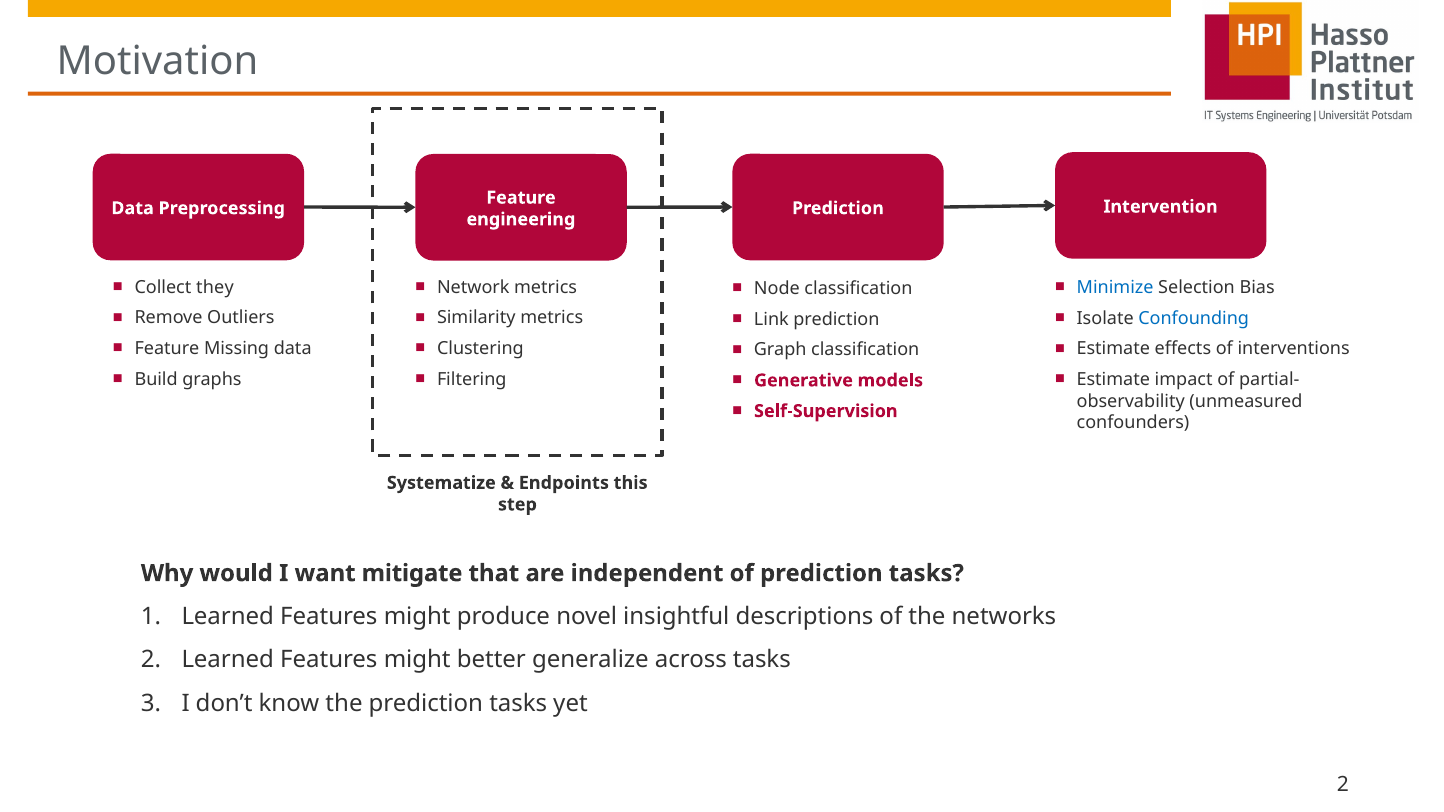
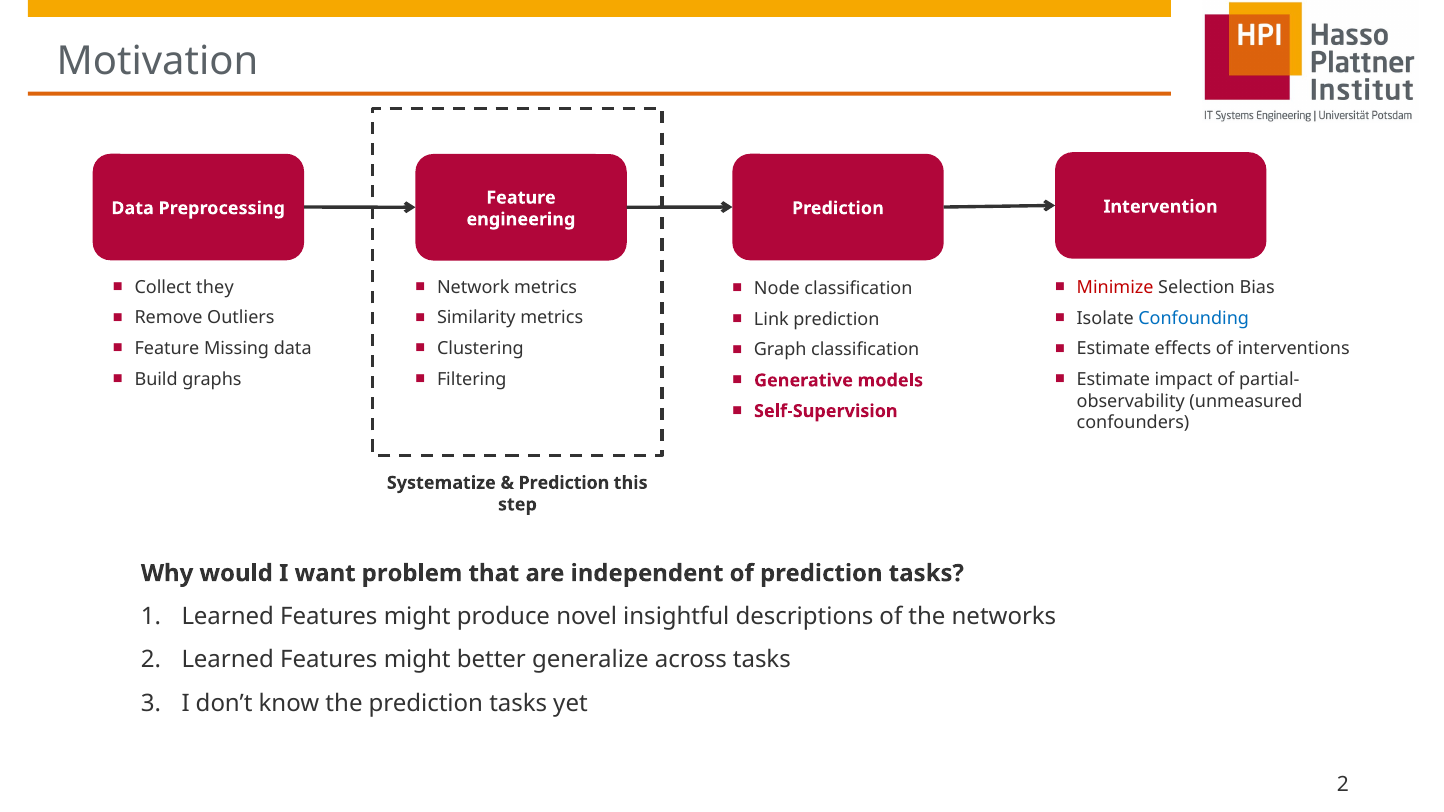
Minimize colour: blue -> red
Endpoints at (564, 483): Endpoints -> Prediction
mitigate: mitigate -> problem
